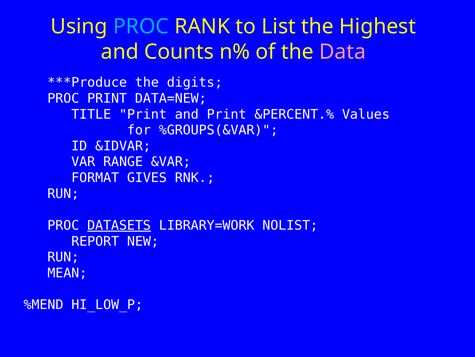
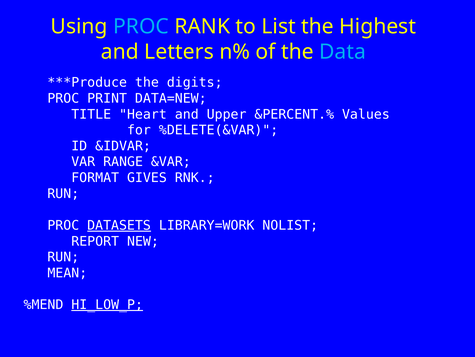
Counts: Counts -> Letters
Data colour: pink -> light blue
TITLE Print: Print -> Heart
and Print: Print -> Upper
%GROUPS(&VAR: %GROUPS(&VAR -> %DELETE(&VAR
HI_LOW_P underline: none -> present
